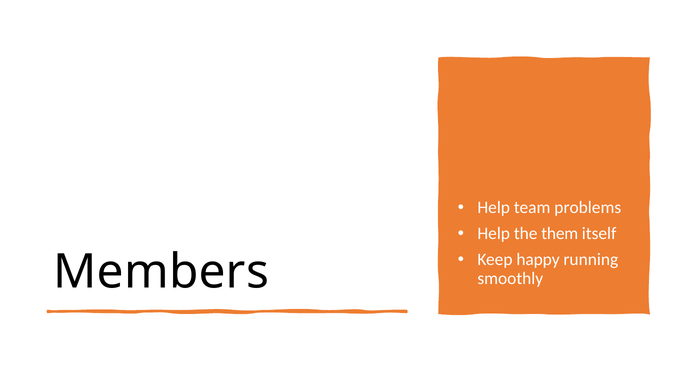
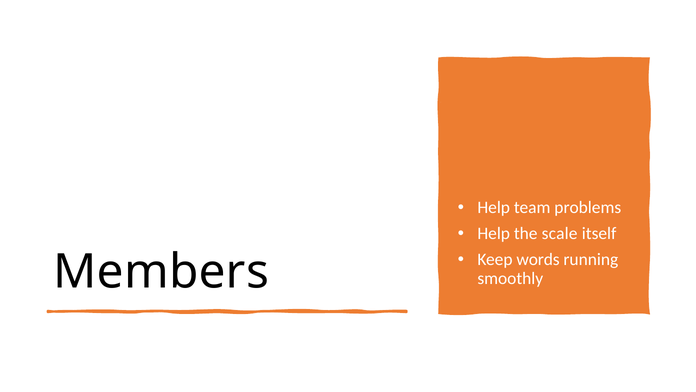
them: them -> scale
happy: happy -> words
